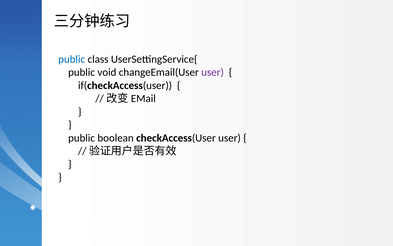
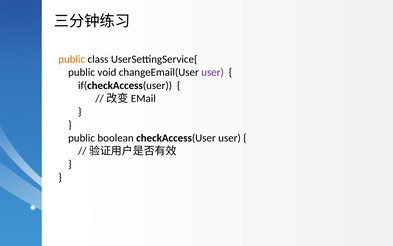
public at (72, 59) colour: blue -> orange
